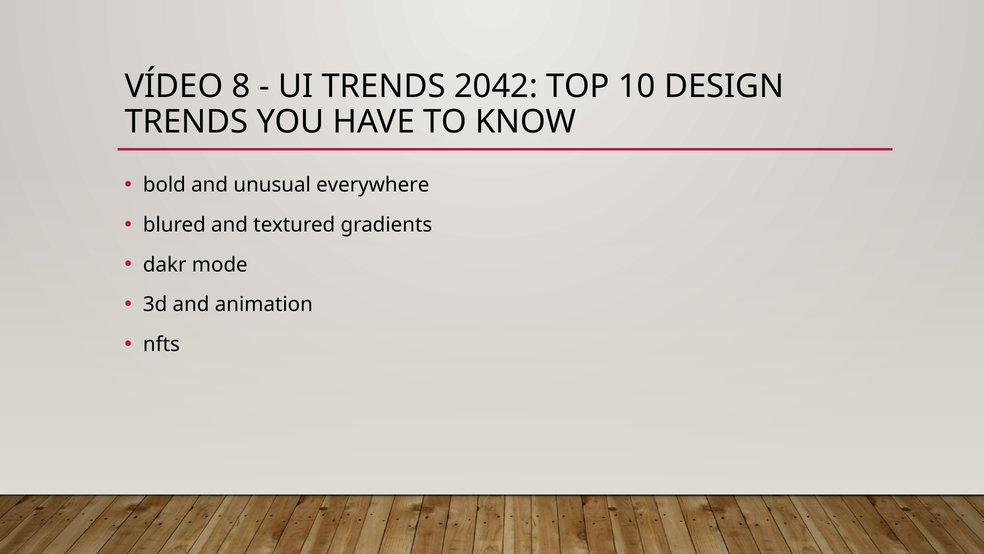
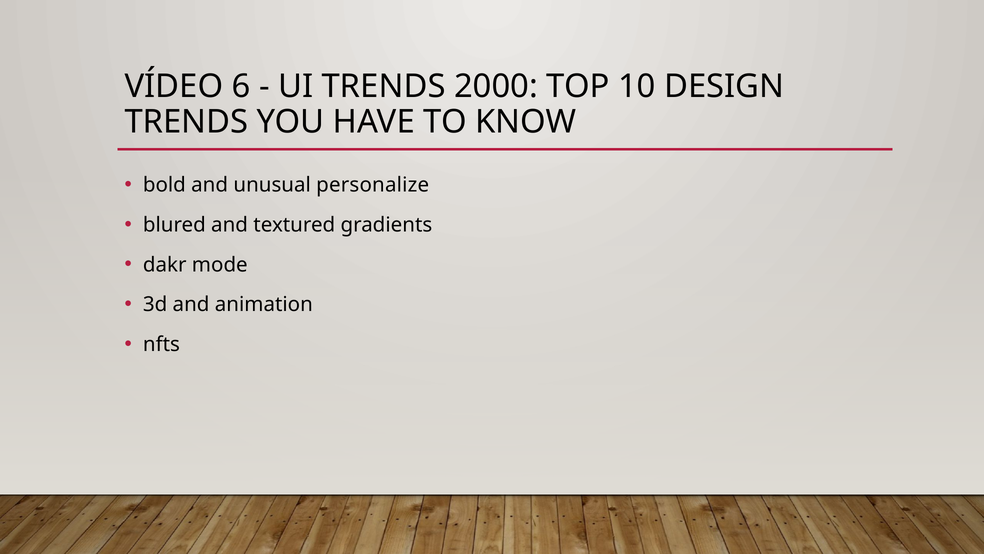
8: 8 -> 6
2042: 2042 -> 2000
everywhere: everywhere -> personalize
